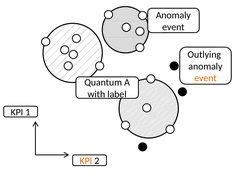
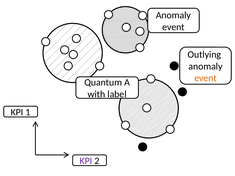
KPI at (86, 161) colour: orange -> purple
